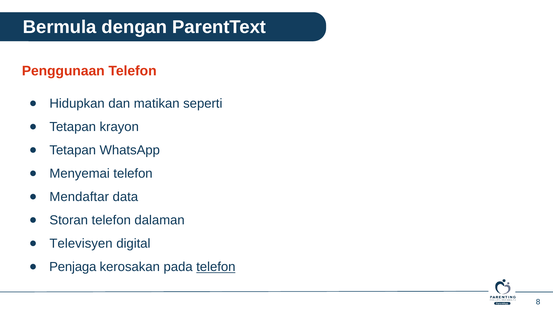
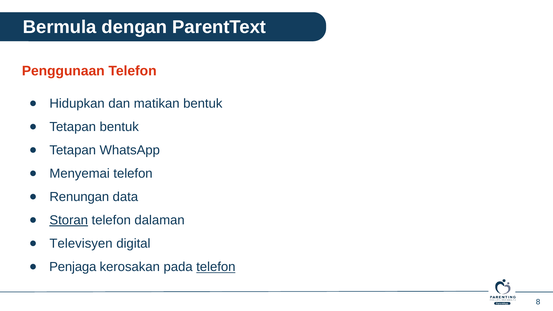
matikan seperti: seperti -> bentuk
Tetapan krayon: krayon -> bentuk
Mendaftar: Mendaftar -> Renungan
Storan underline: none -> present
